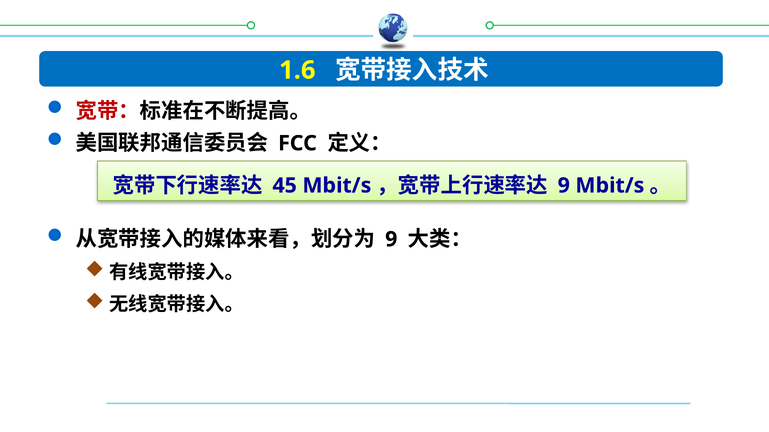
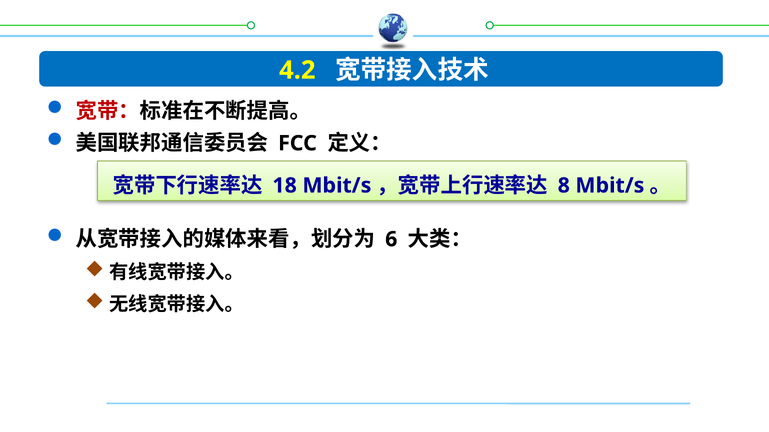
1.6: 1.6 -> 4.2
45: 45 -> 18
9 at (564, 186): 9 -> 8
9 at (391, 240): 9 -> 6
